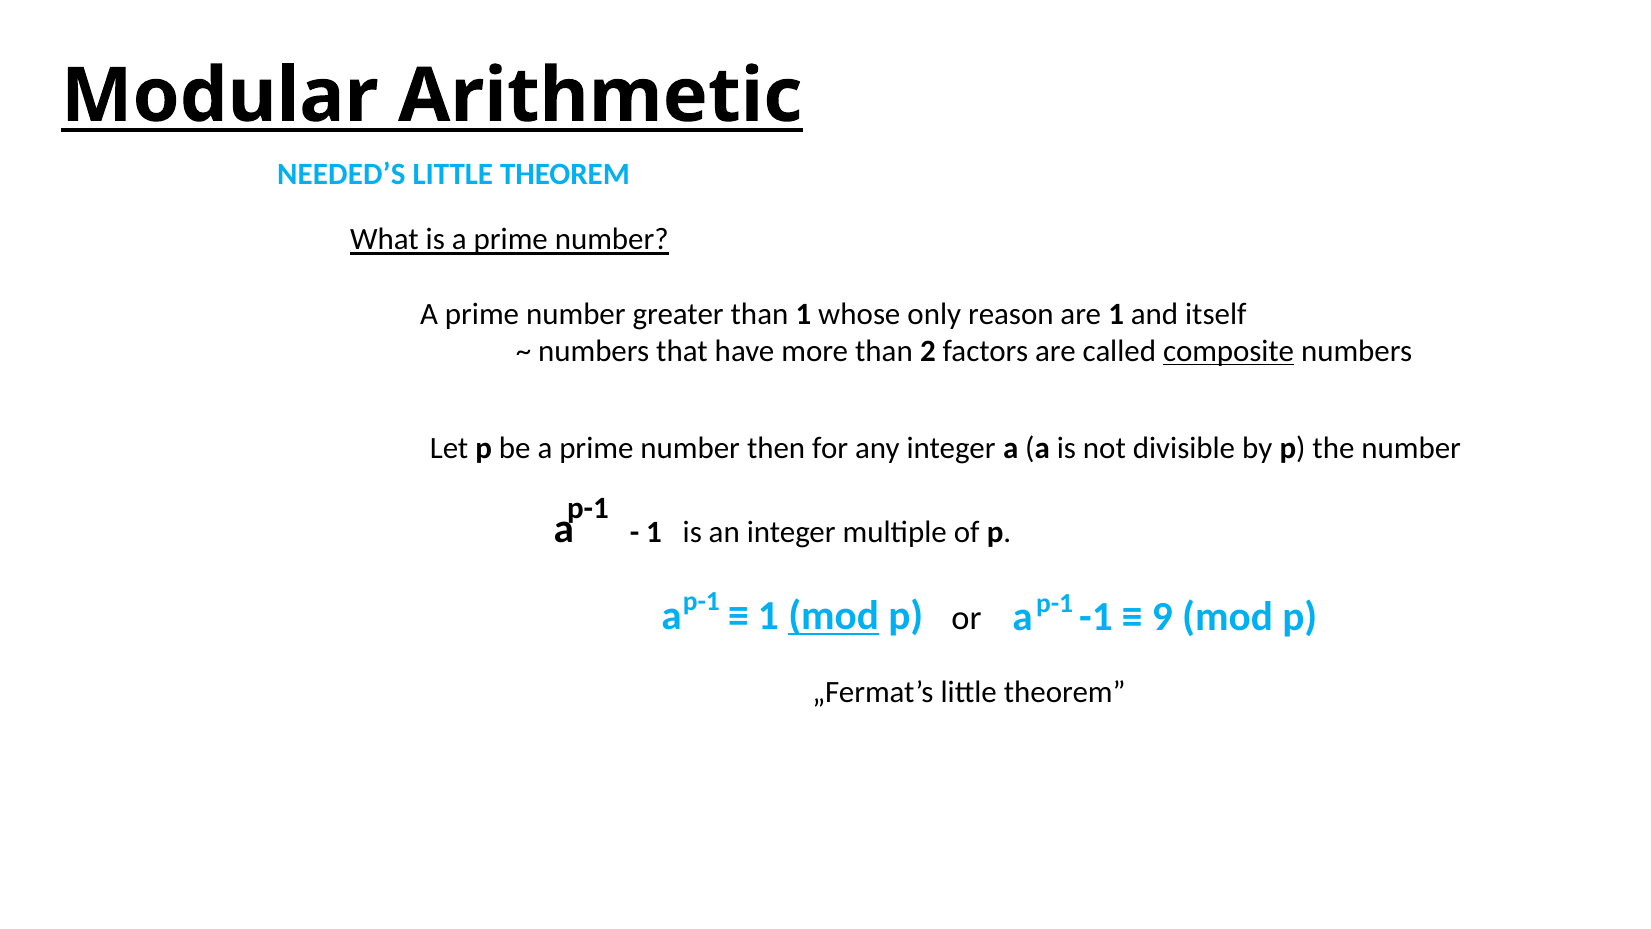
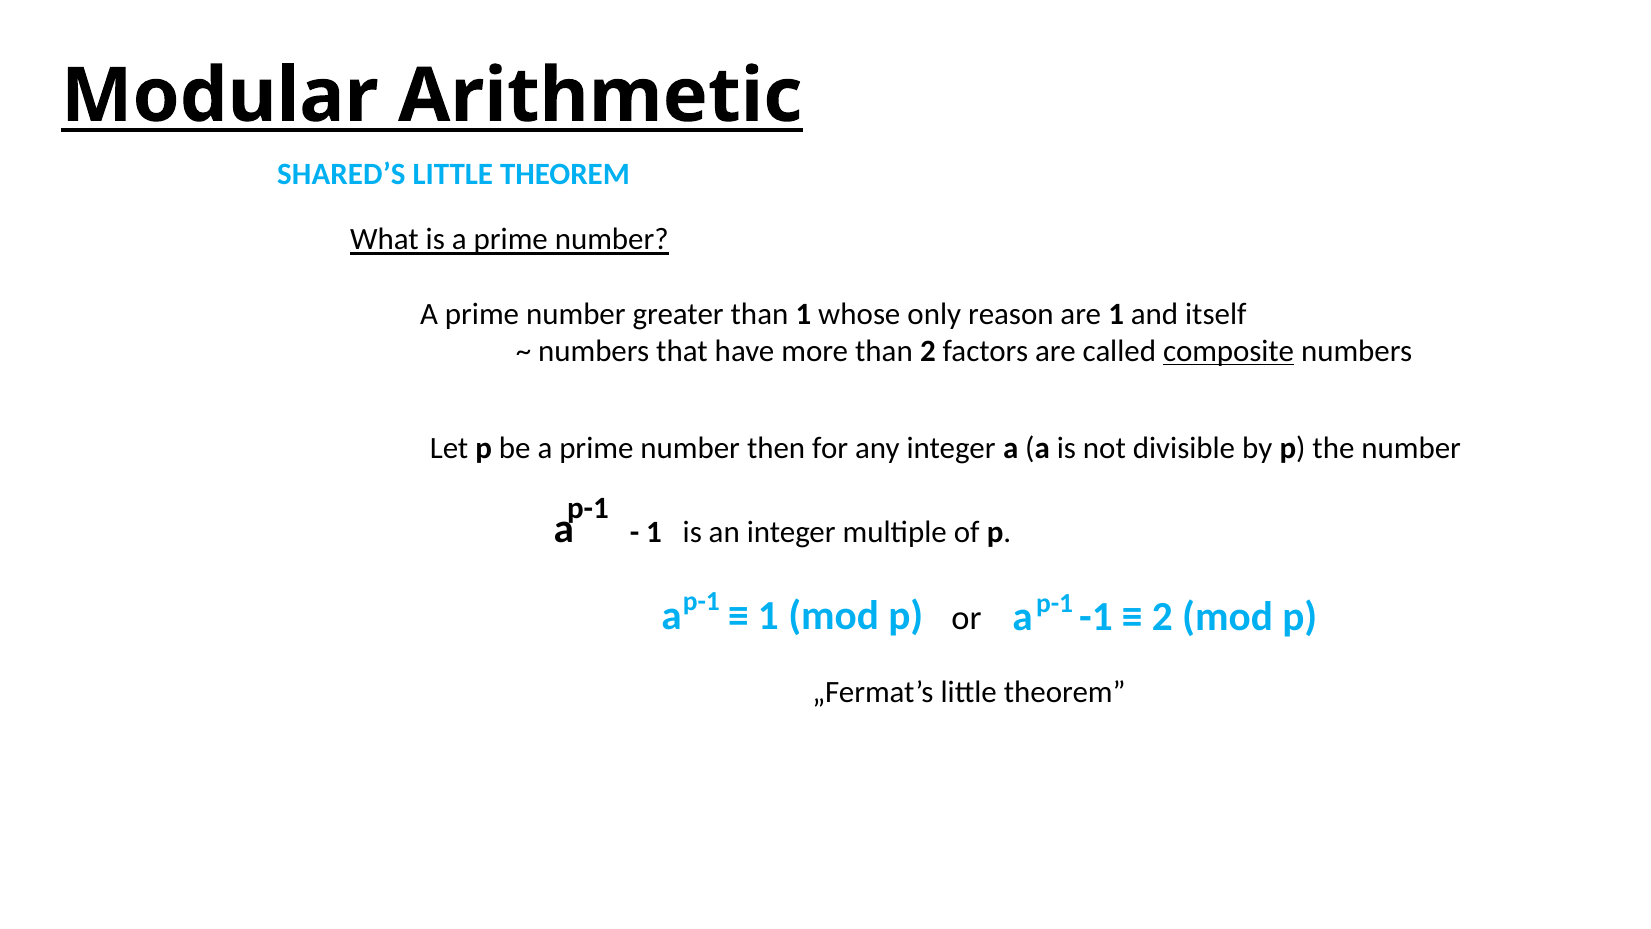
NEEDED’S: NEEDED’S -> SHARED’S
mod at (834, 616) underline: present -> none
9 at (1162, 616): 9 -> 2
